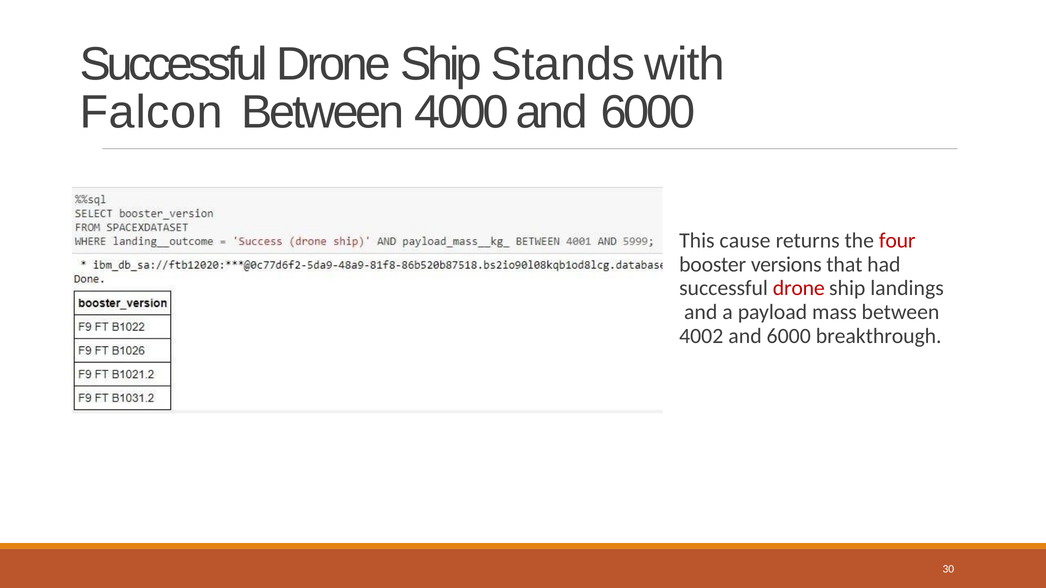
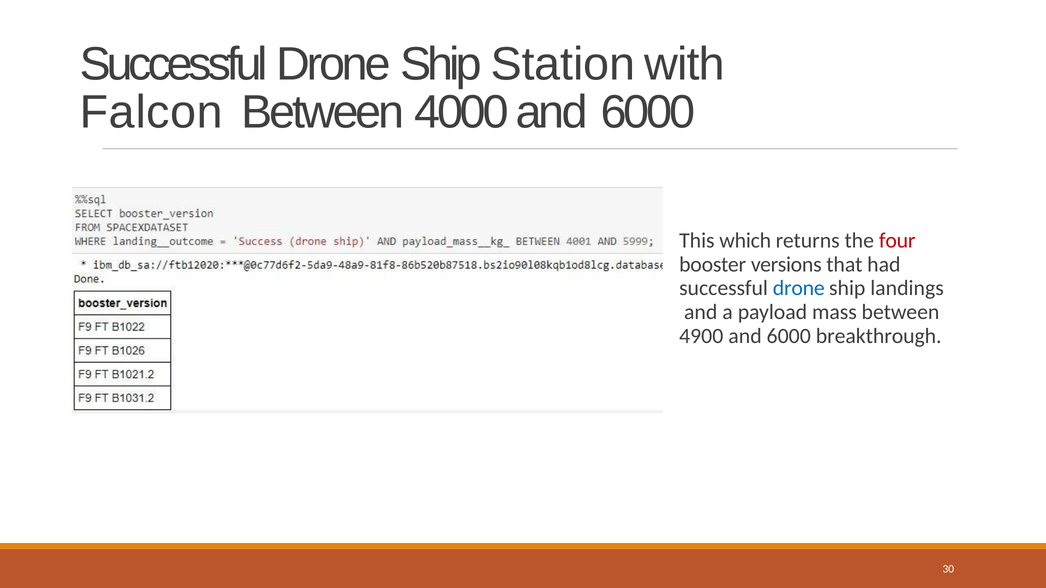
Stands: Stands -> Station
cause: cause -> which
drone at (799, 288) colour: red -> blue
4002: 4002 -> 4900
